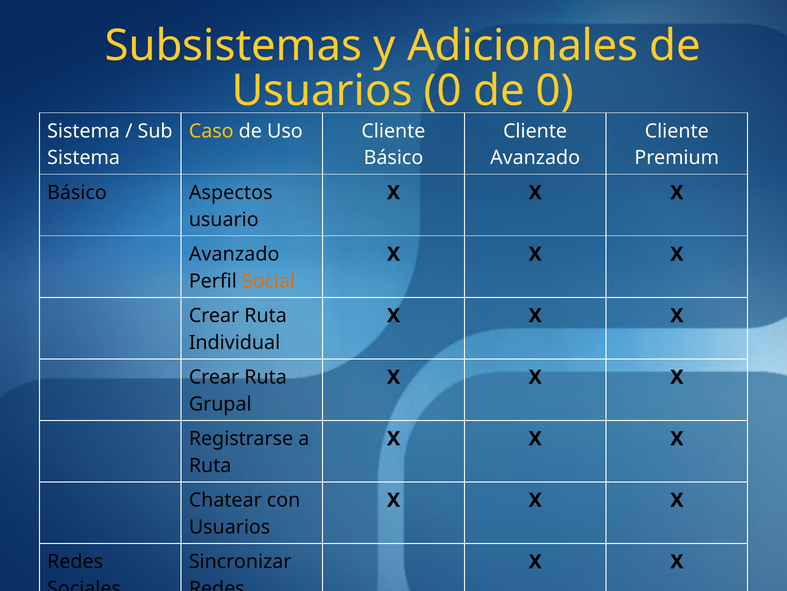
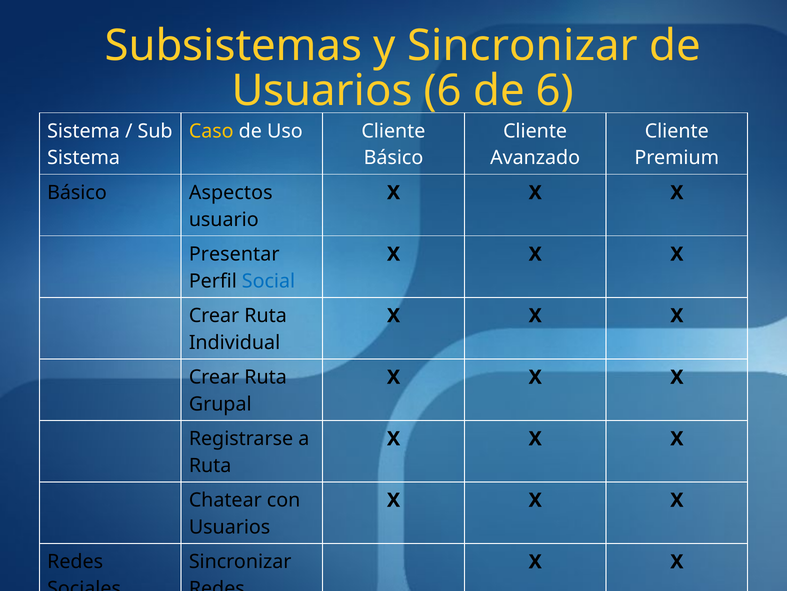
y Adicionales: Adicionales -> Sincronizar
Usuarios 0: 0 -> 6
de 0: 0 -> 6
Avanzado at (234, 254): Avanzado -> Presentar
Social colour: orange -> blue
